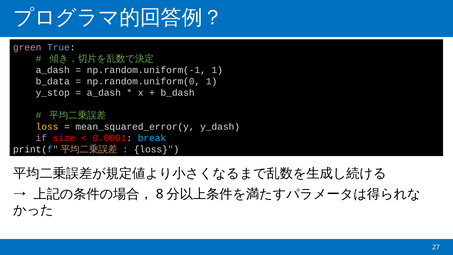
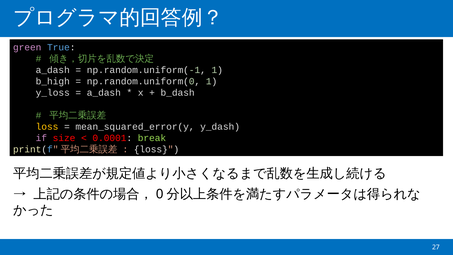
b_data: b_data -> b_high
y_stop: y_stop -> y_loss
break colour: light blue -> light green
8: 8 -> 0
